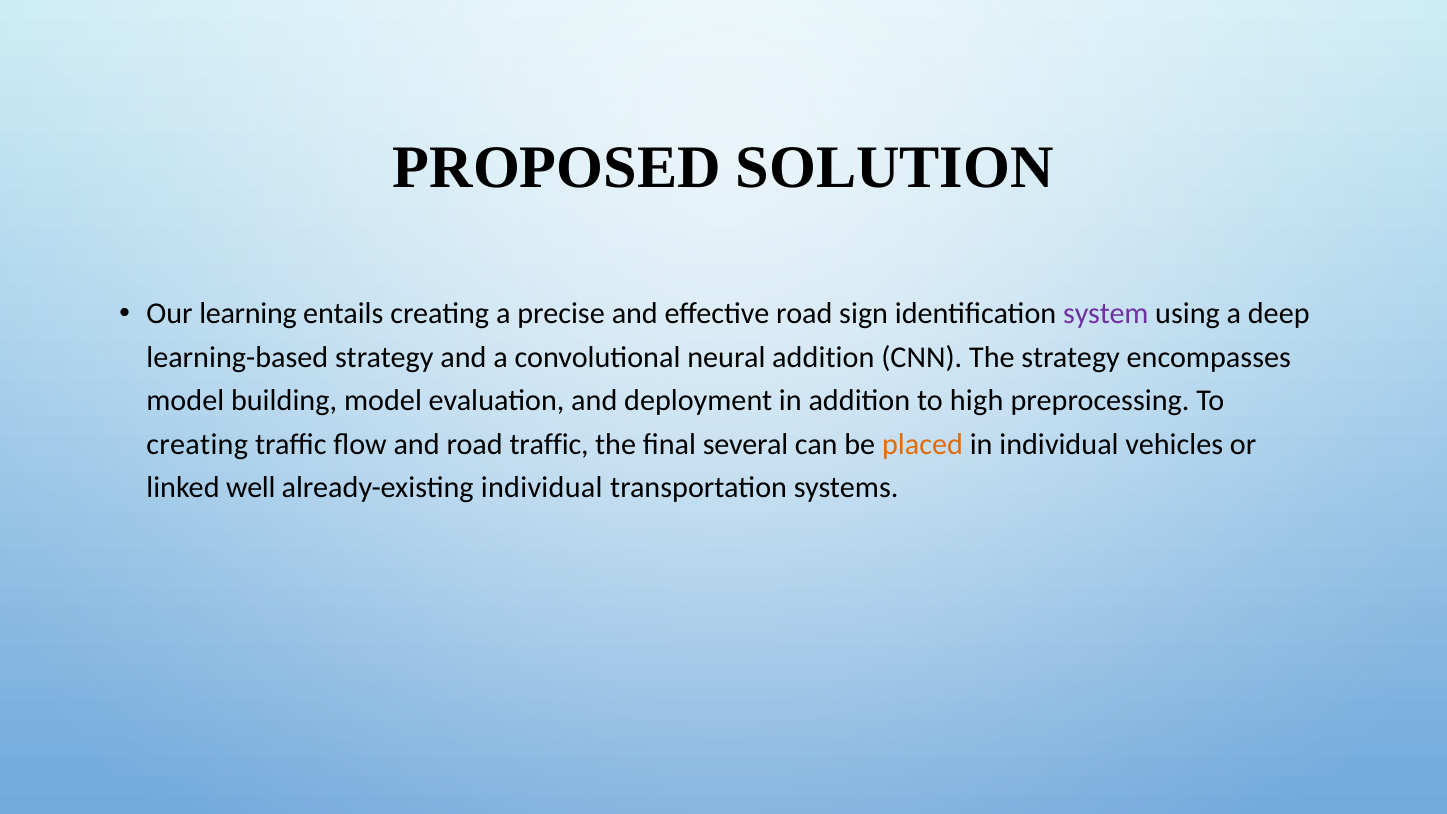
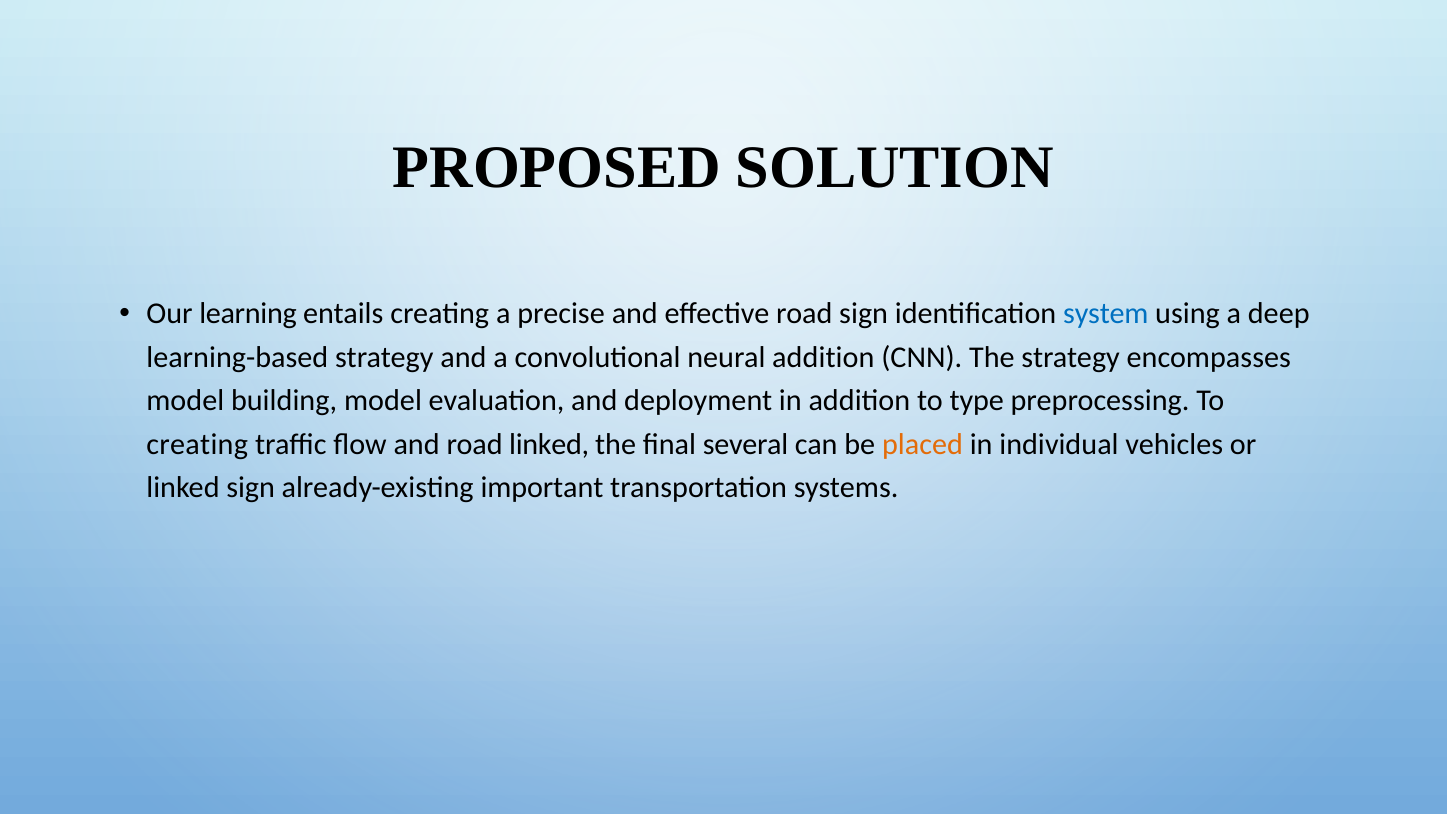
system colour: purple -> blue
high: high -> type
road traffic: traffic -> linked
linked well: well -> sign
already-existing individual: individual -> important
